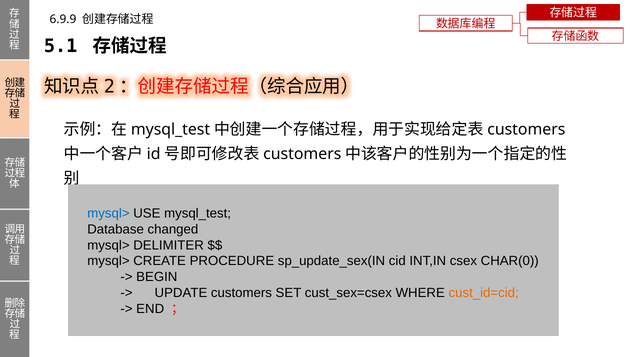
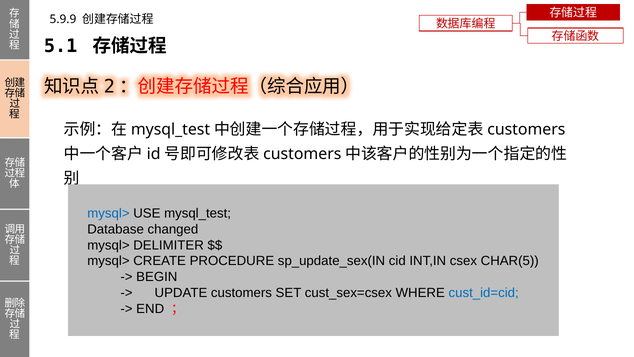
6.9.9: 6.9.9 -> 5.9.9
CHAR(0: CHAR(0 -> CHAR(5
cust_id=cid colour: orange -> blue
